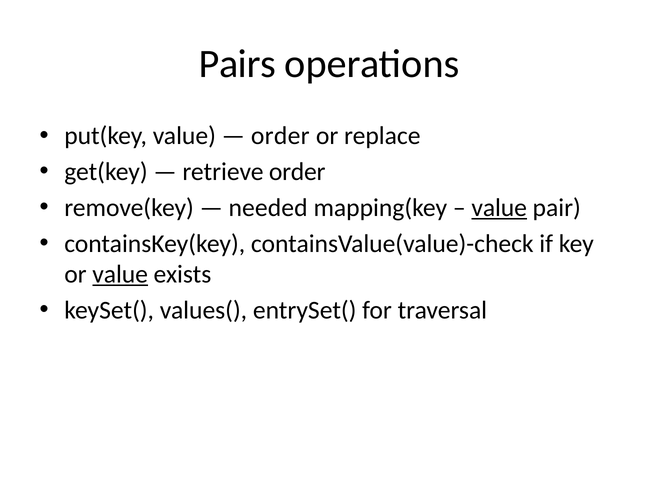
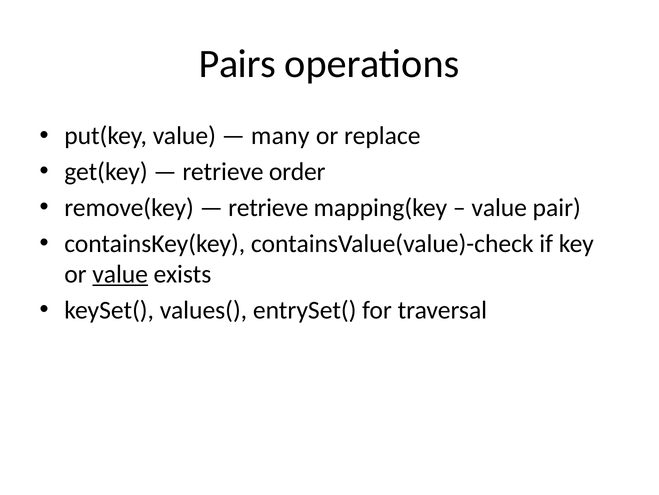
order at (280, 136): order -> many
needed at (268, 207): needed -> retrieve
value at (499, 207) underline: present -> none
